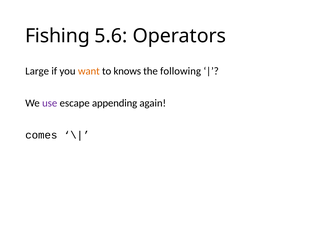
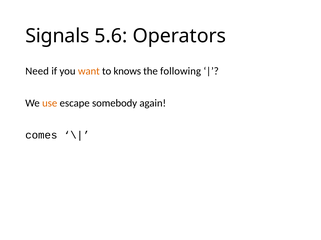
Fishing: Fishing -> Signals
Large: Large -> Need
use colour: purple -> orange
appending: appending -> somebody
